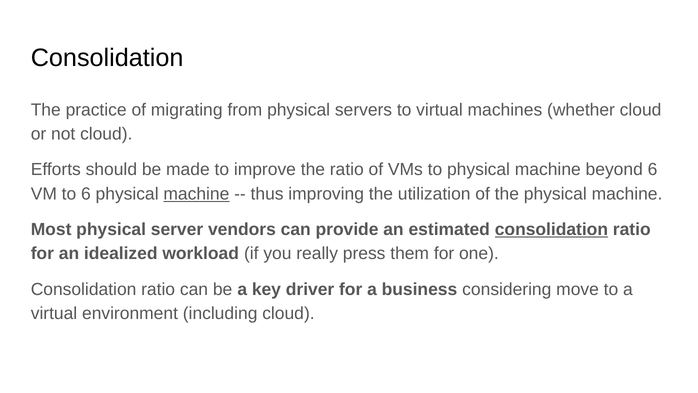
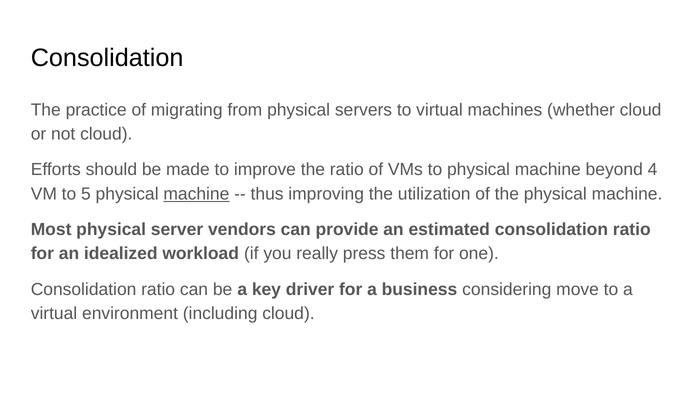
beyond 6: 6 -> 4
to 6: 6 -> 5
consolidation at (551, 229) underline: present -> none
